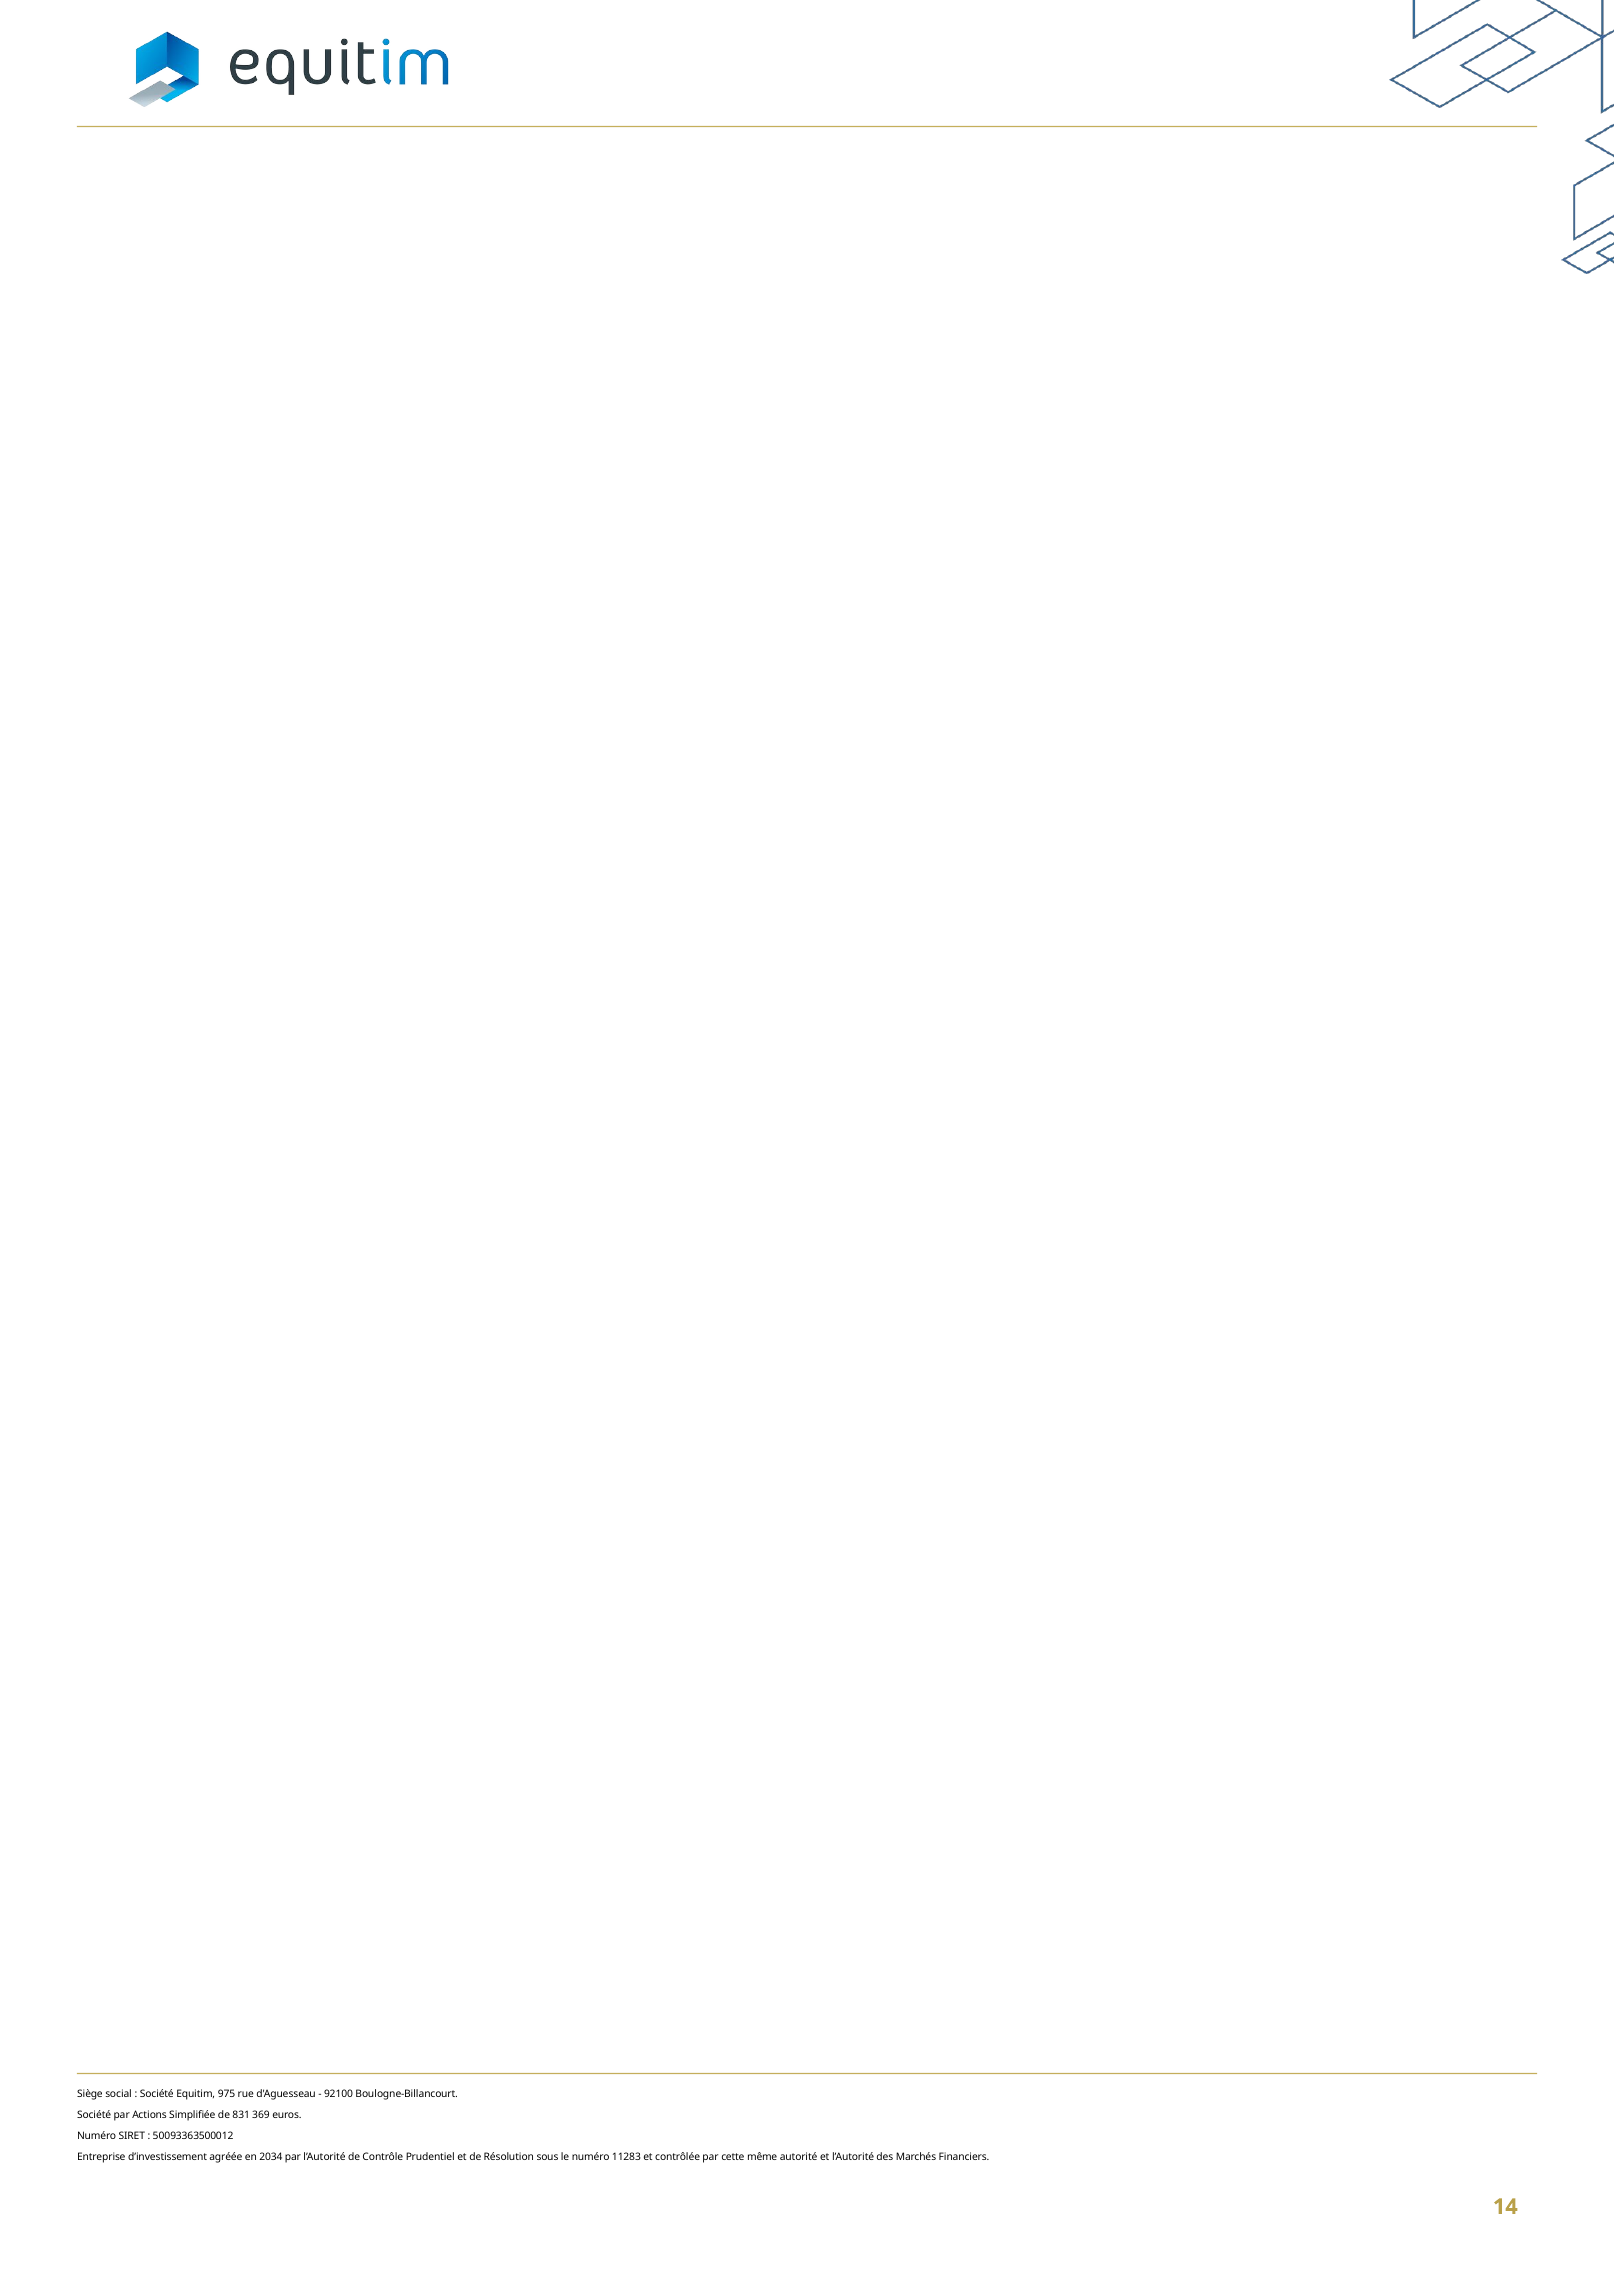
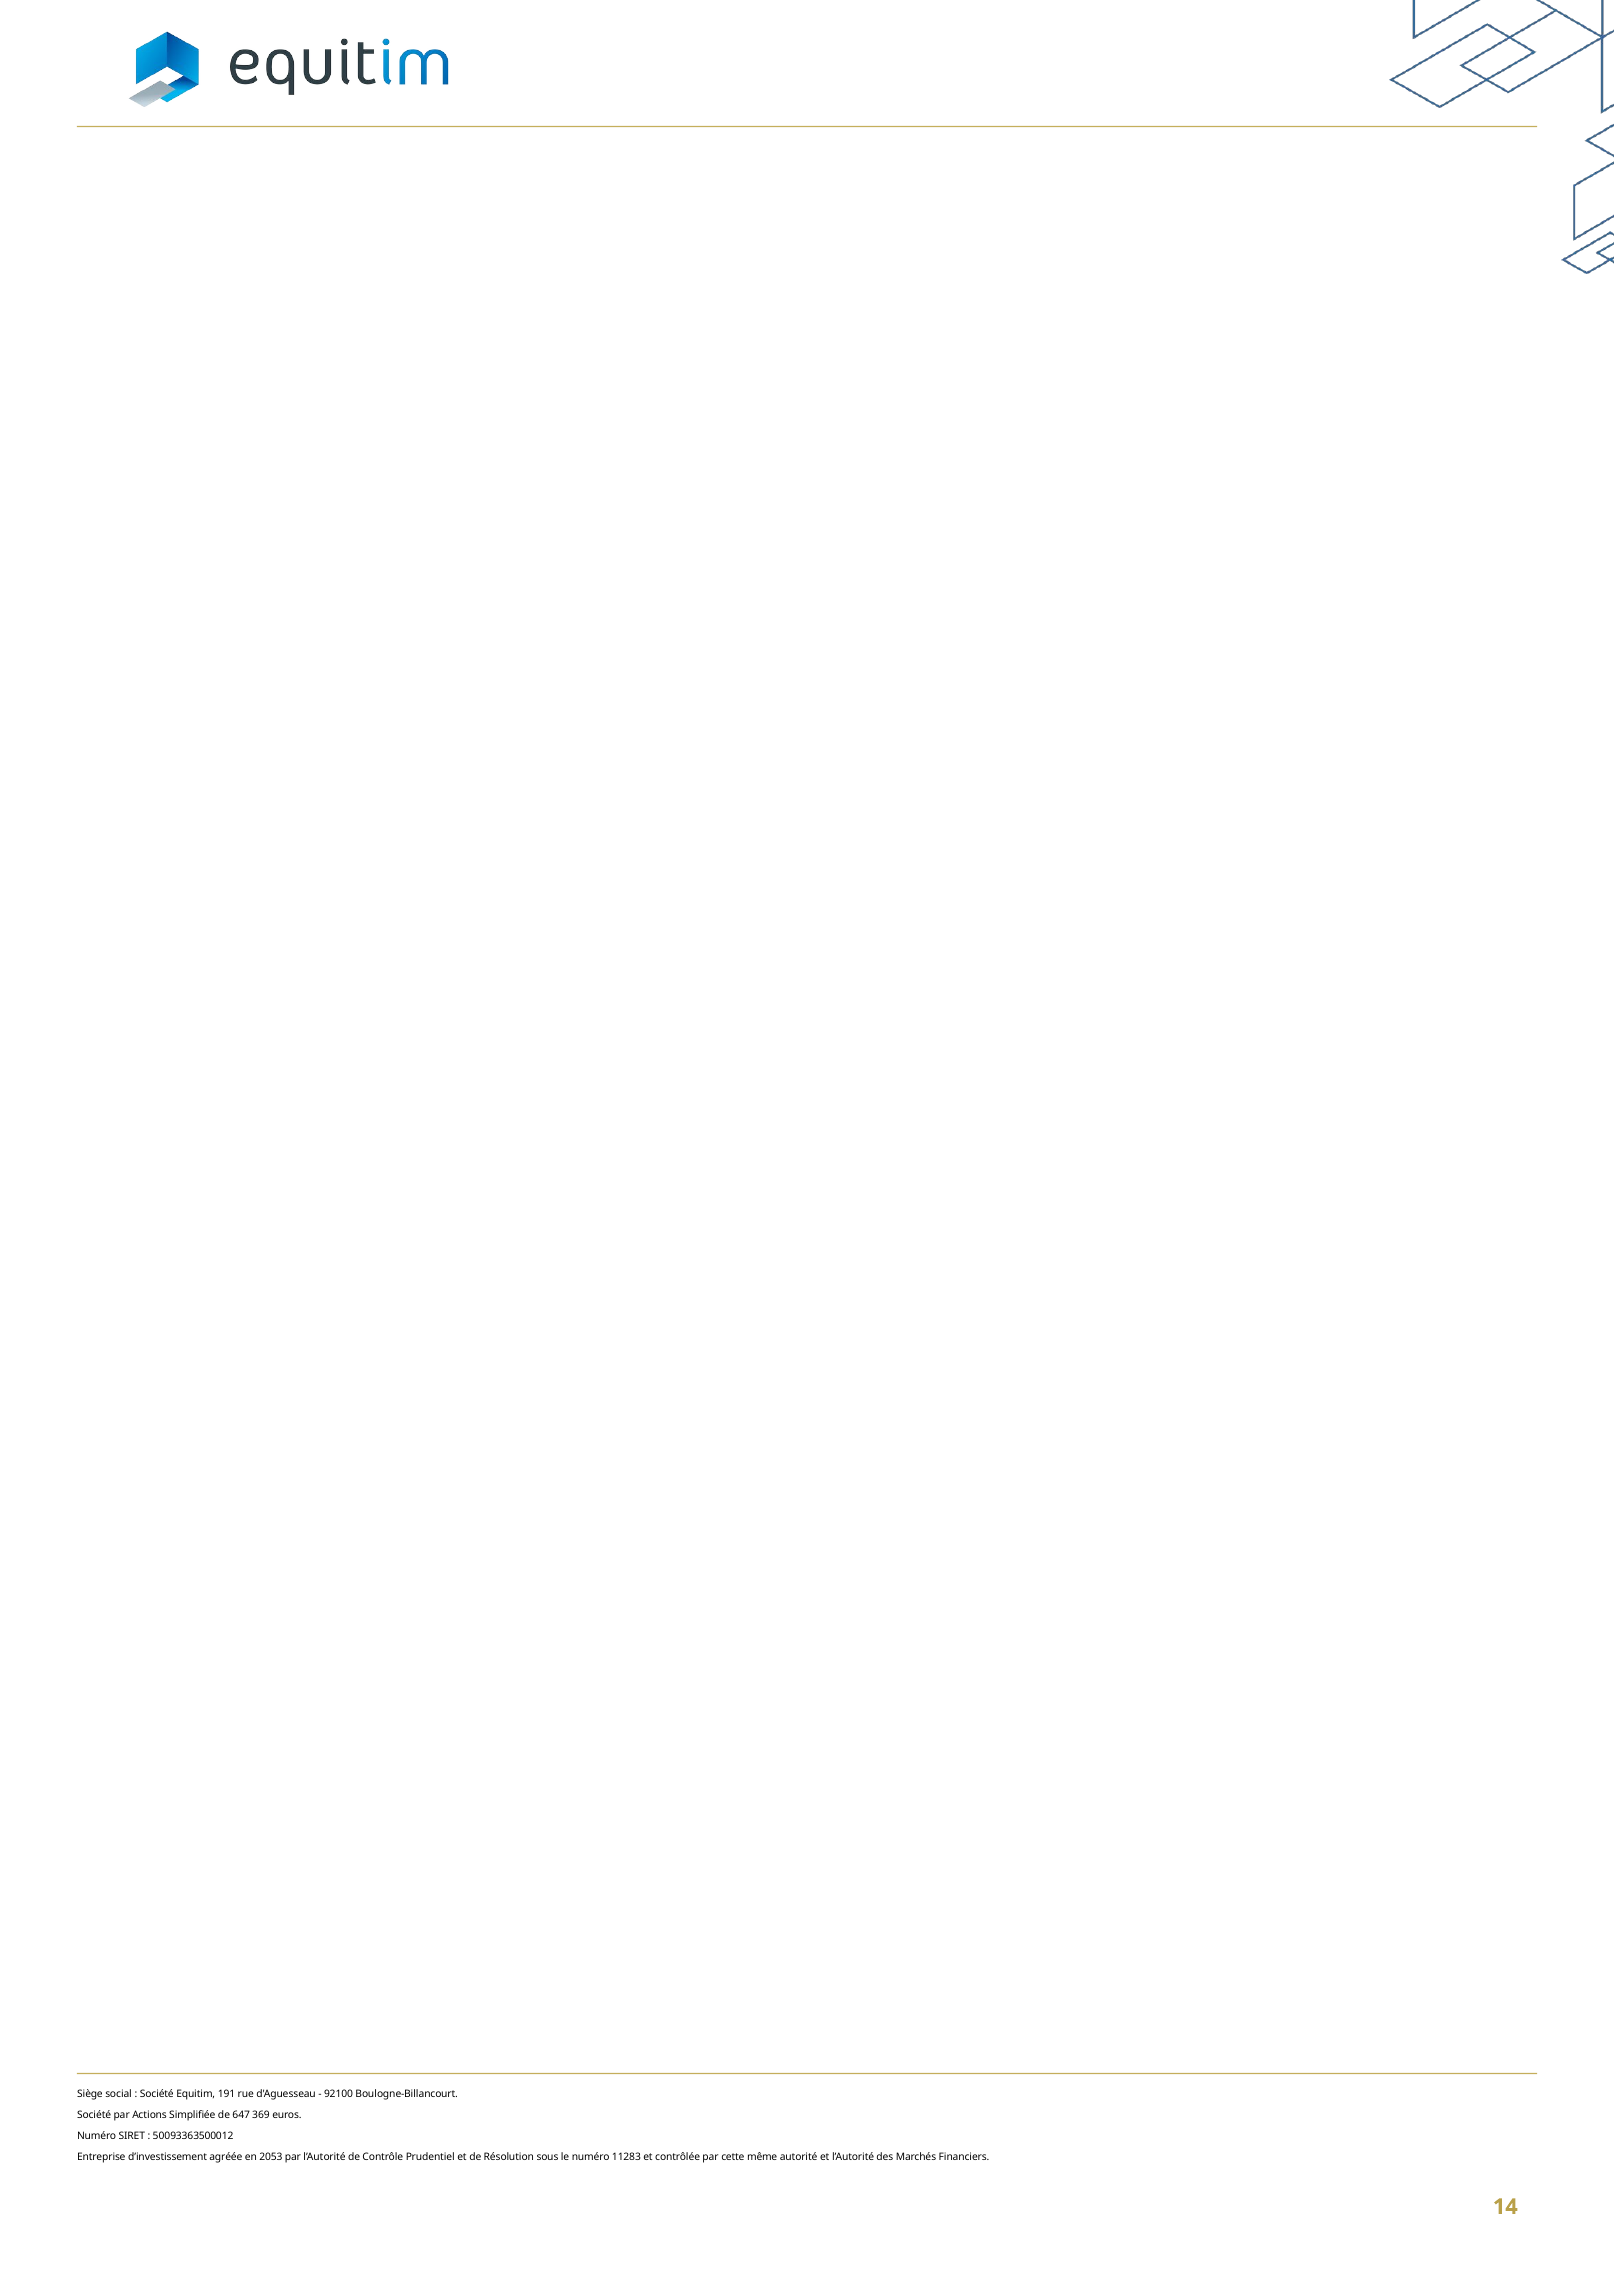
975: 975 -> 191
831: 831 -> 647
2034: 2034 -> 2053
